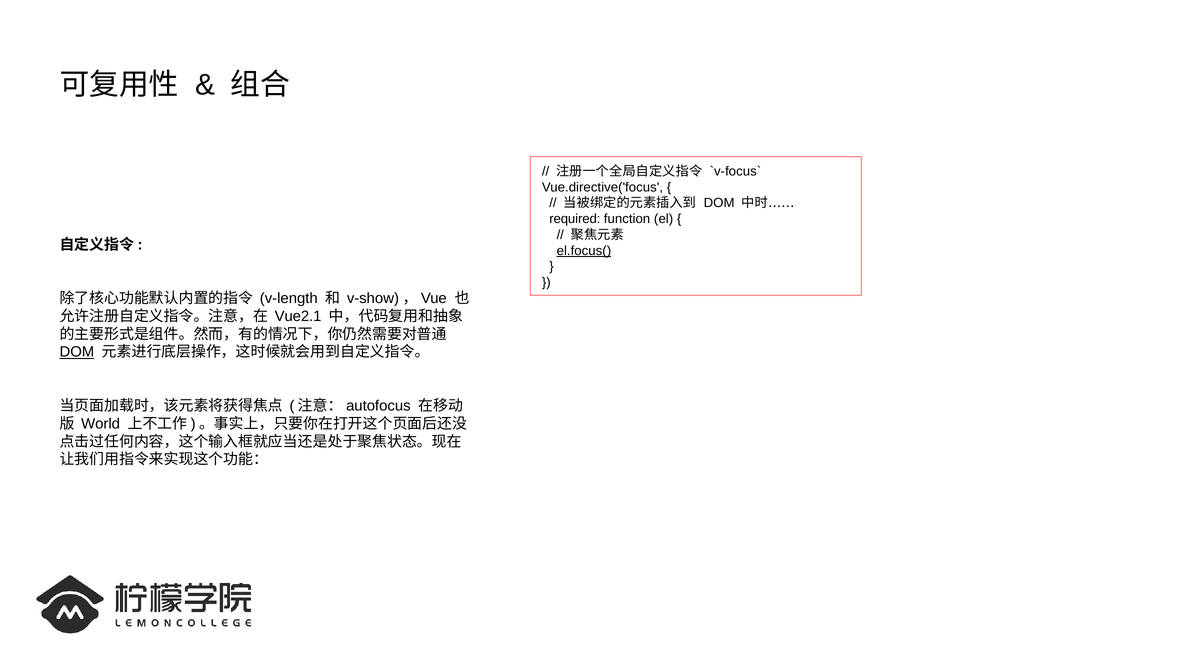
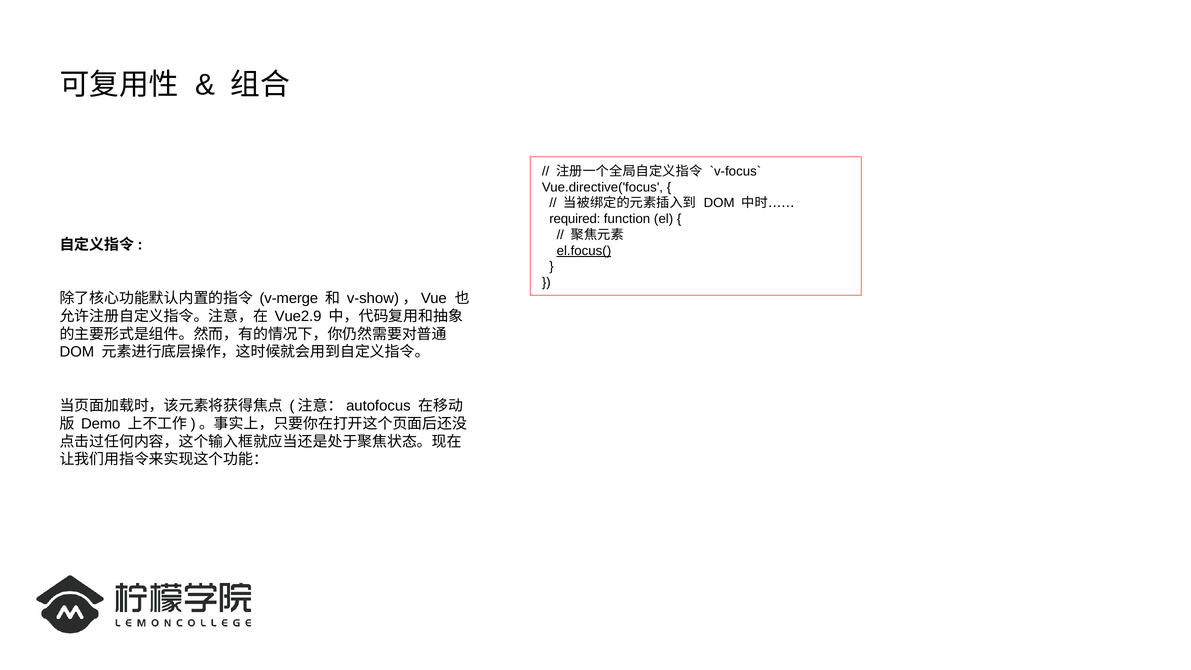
v-length: v-length -> v-merge
Vue2.1: Vue2.1 -> Vue2.9
DOM at (77, 352) underline: present -> none
World: World -> Demo
